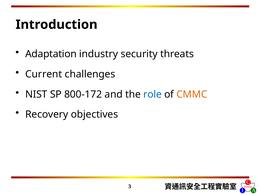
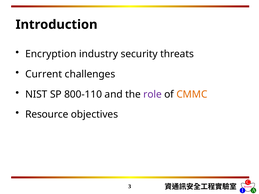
Adaptation: Adaptation -> Encryption
800-172: 800-172 -> 800-110
role colour: blue -> purple
Recovery: Recovery -> Resource
